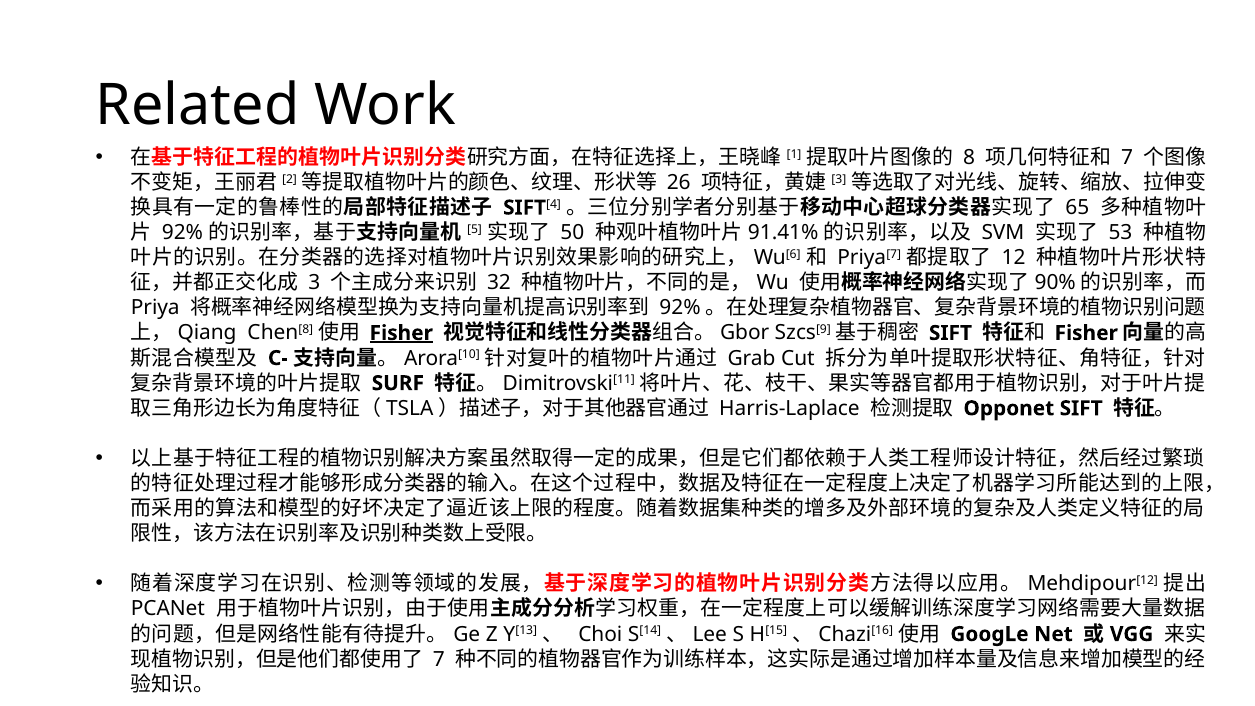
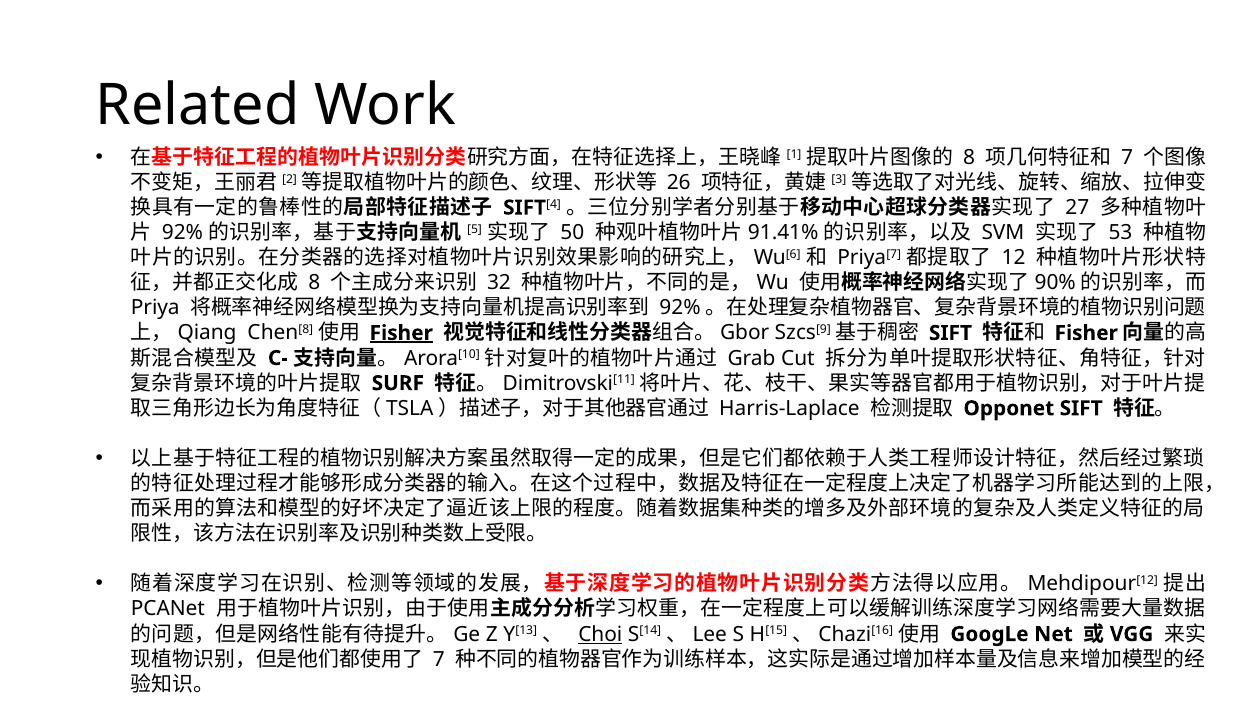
65: 65 -> 27
3 at (314, 283): 3 -> 8
Choi underline: none -> present
